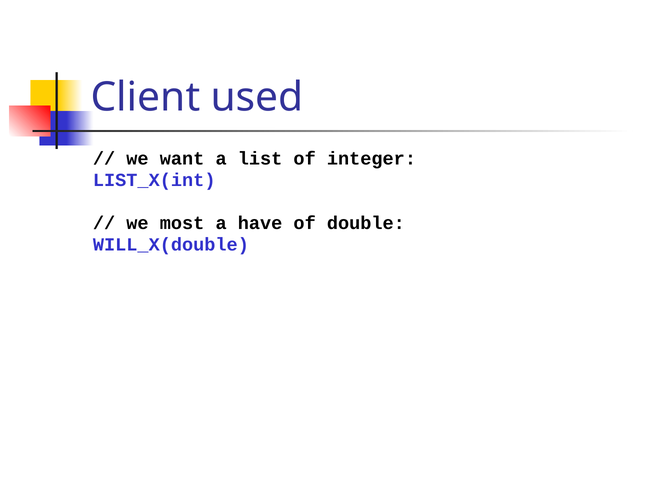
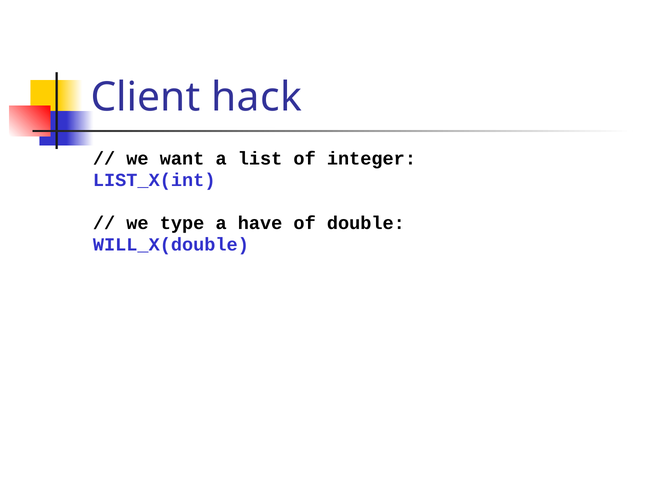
used: used -> hack
most: most -> type
